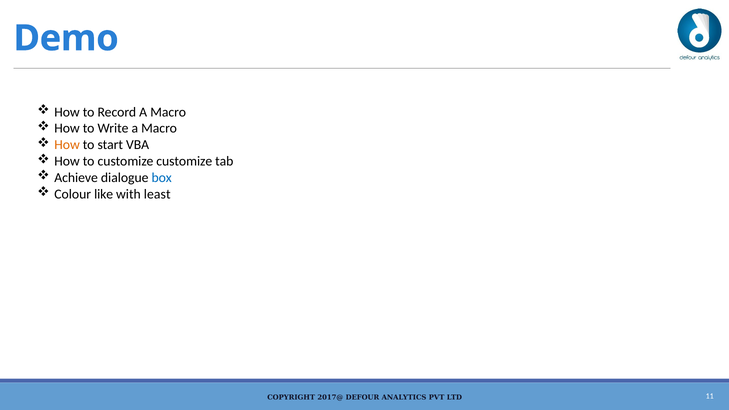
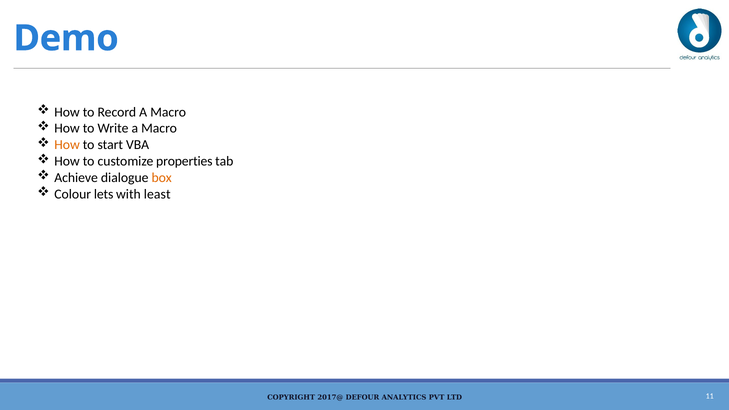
customize customize: customize -> properties
box colour: blue -> orange
like: like -> lets
